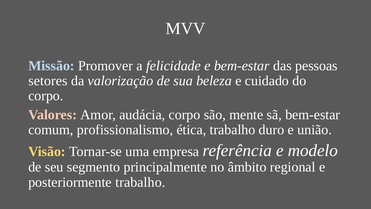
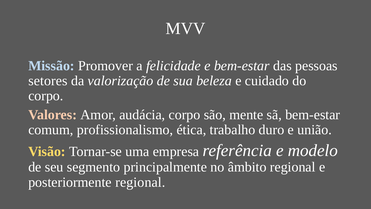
posteriormente trabalho: trabalho -> regional
